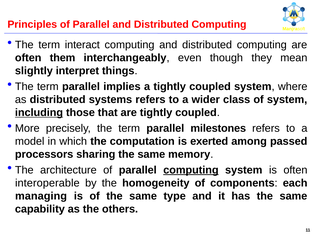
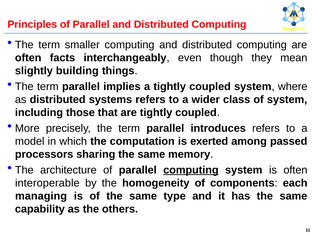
interact: interact -> smaller
them: them -> facts
interpret: interpret -> building
including underline: present -> none
milestones: milestones -> introduces
